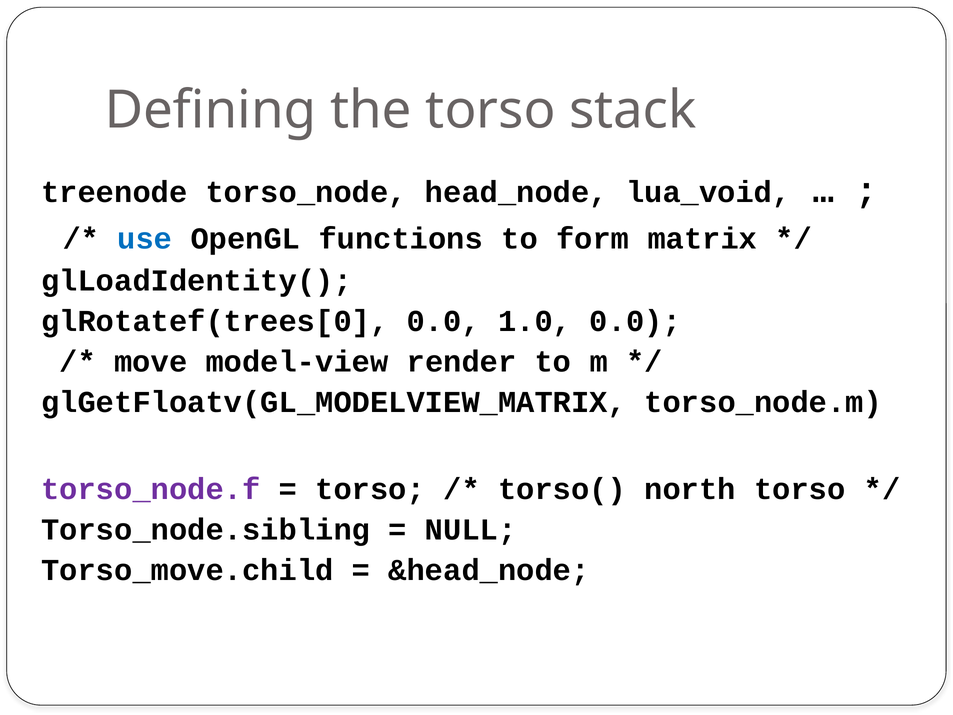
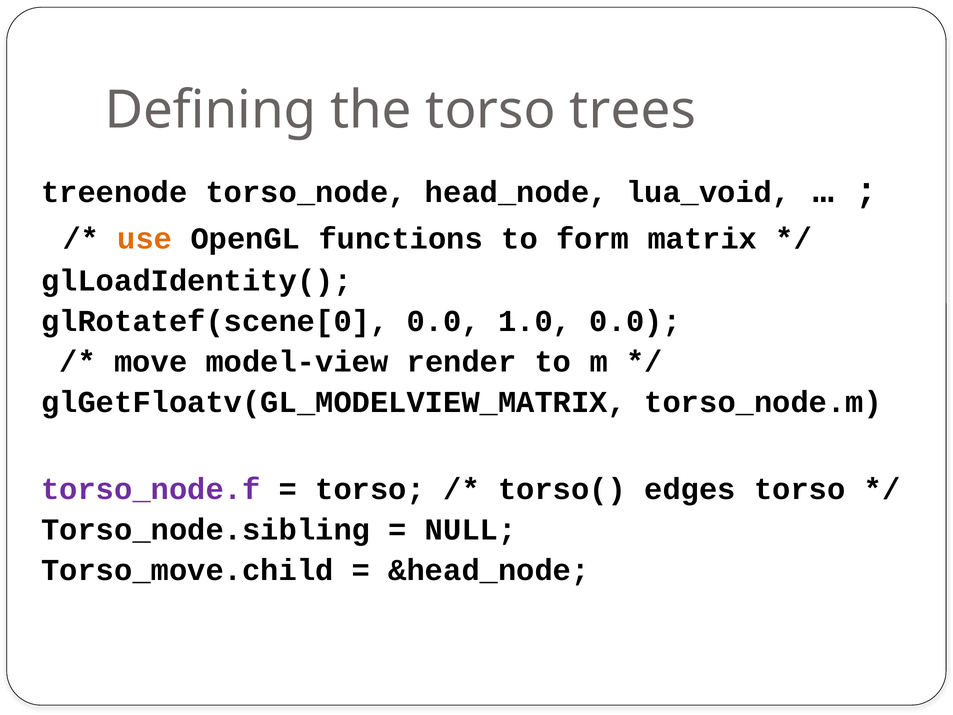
stack: stack -> trees
use colour: blue -> orange
glRotatef(trees[0: glRotatef(trees[0 -> glRotatef(scene[0
north: north -> edges
